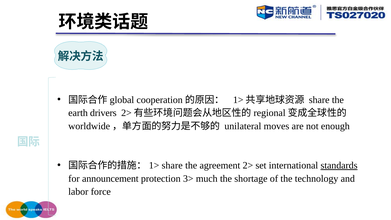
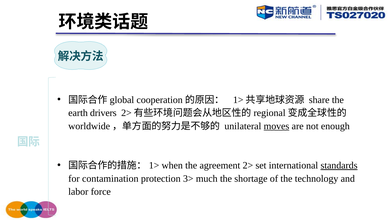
moves underline: none -> present
share at (172, 165): share -> when
announcement: announcement -> contamination
